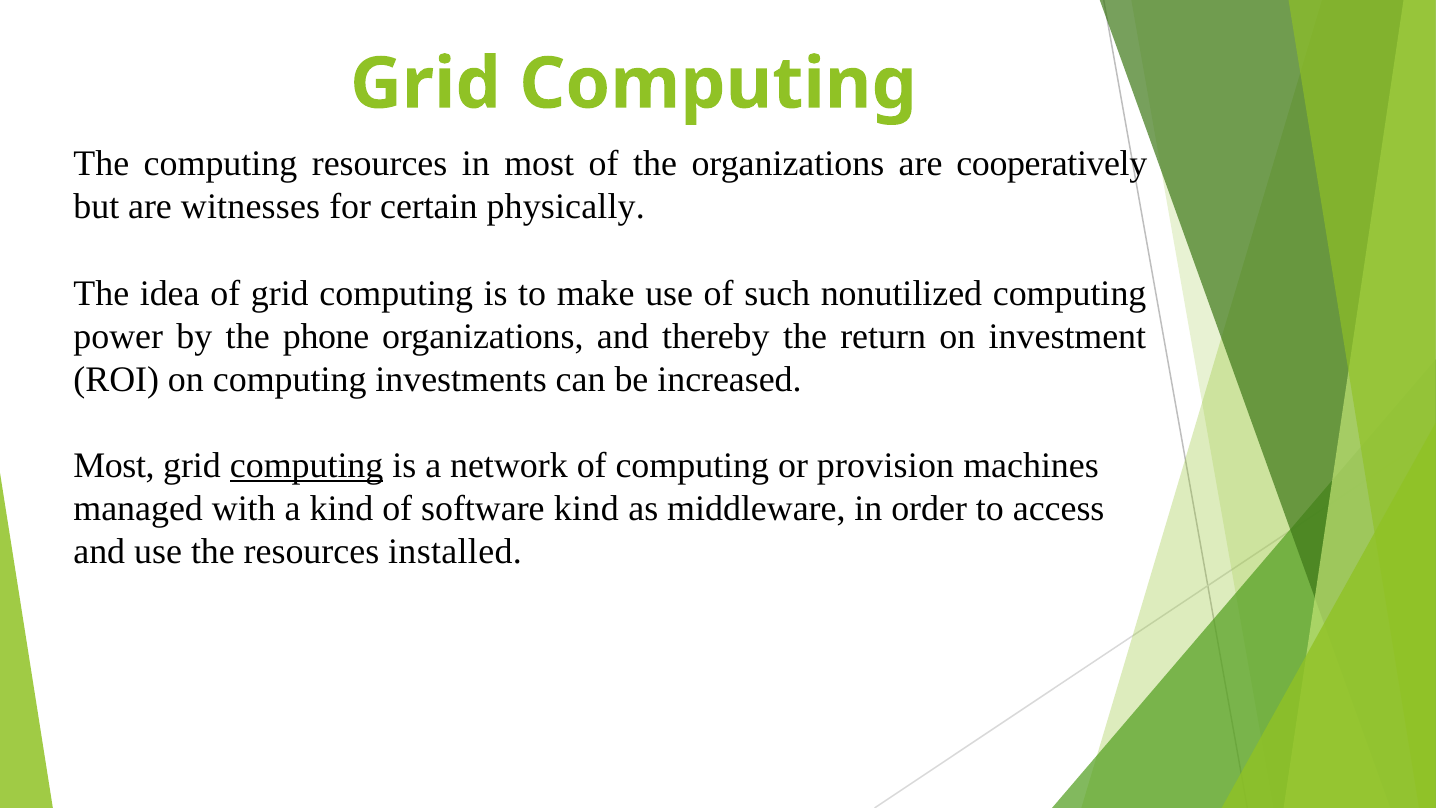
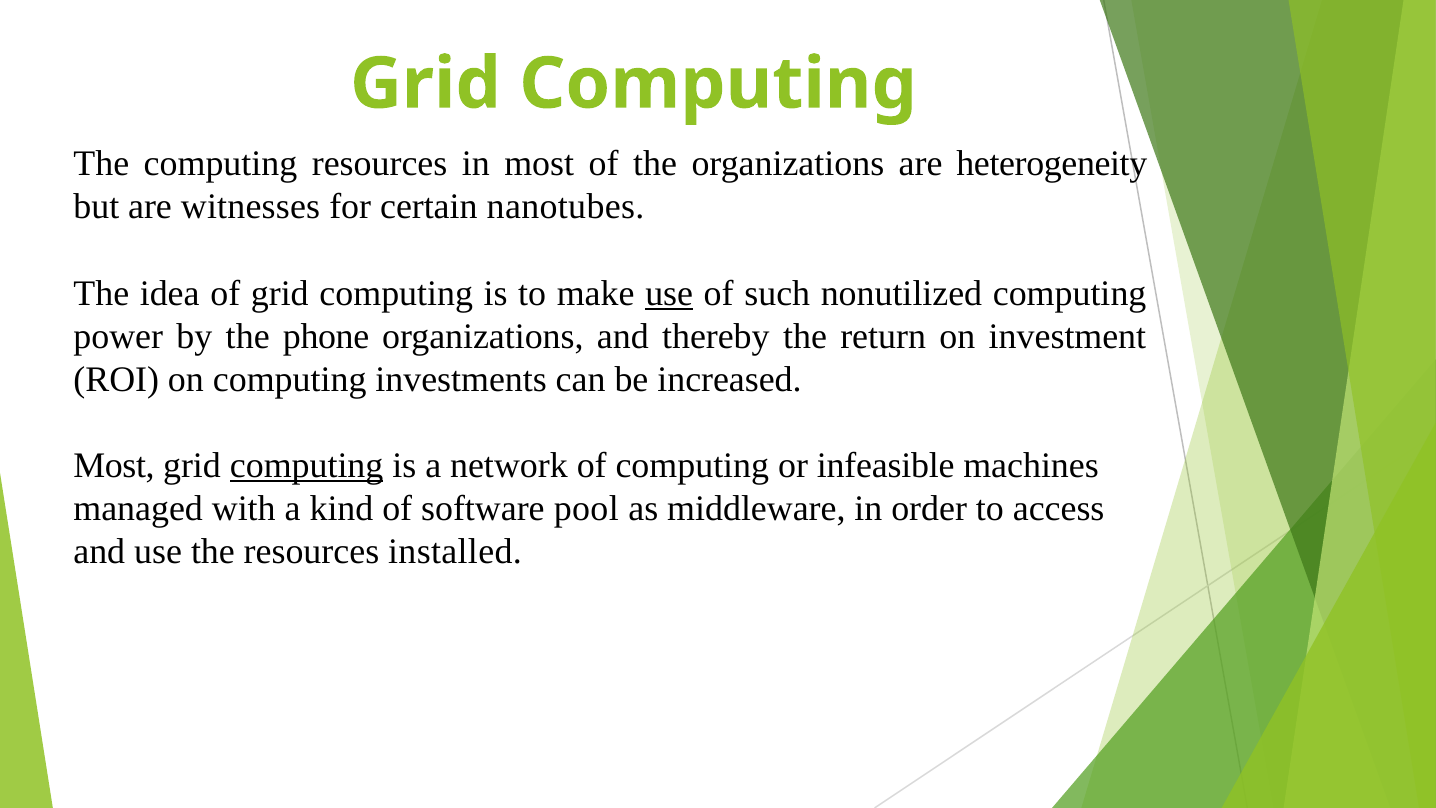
cooperatively: cooperatively -> heterogeneity
physically: physically -> nanotubes
use at (669, 293) underline: none -> present
provision: provision -> infeasible
software kind: kind -> pool
